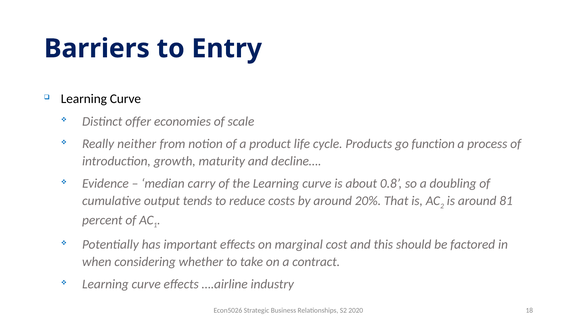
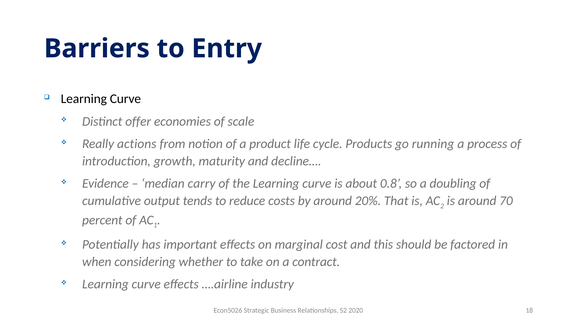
neither: neither -> actions
function: function -> running
81: 81 -> 70
